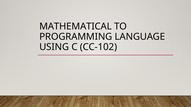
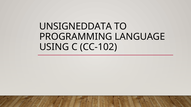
MATHEMATICAL: MATHEMATICAL -> UNSIGNEDDATA
